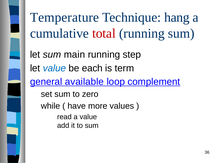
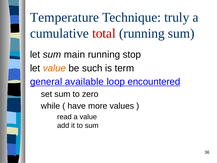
hang: hang -> truly
step: step -> stop
value at (54, 68) colour: blue -> orange
each: each -> such
complement: complement -> encountered
